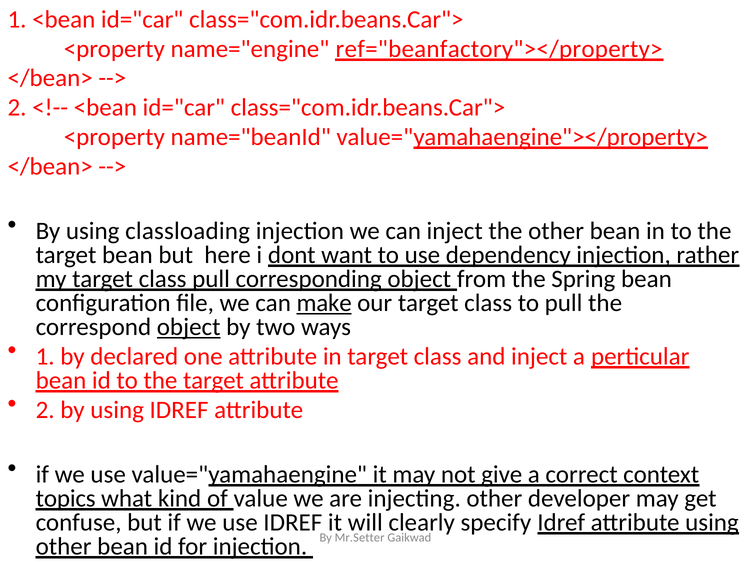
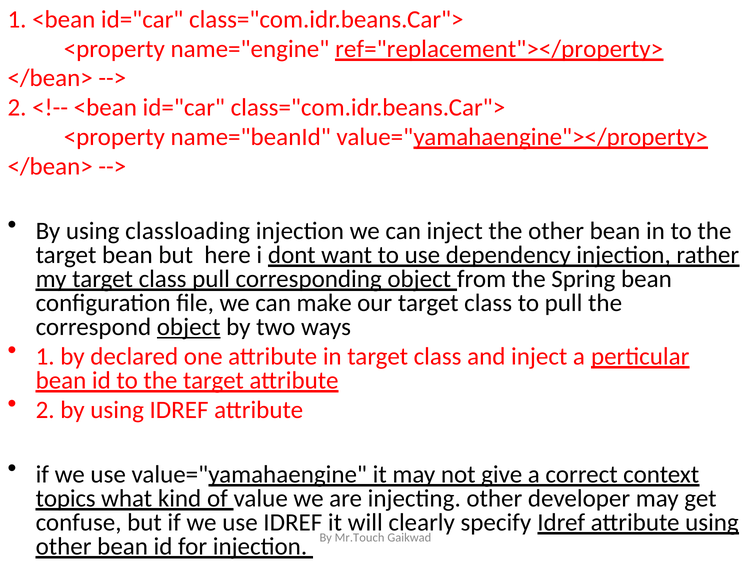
ref="beanfactory"></property>: ref="beanfactory"></property> -> ref="replacement"></property>
make underline: present -> none
Mr.Setter: Mr.Setter -> Mr.Touch
